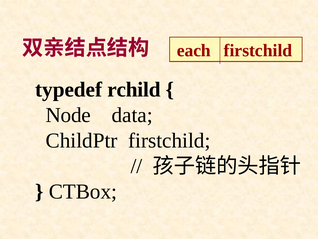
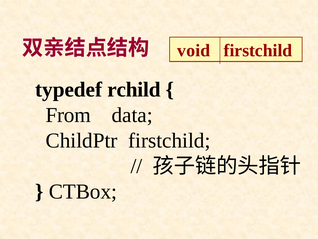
each: each -> void
Node: Node -> From
